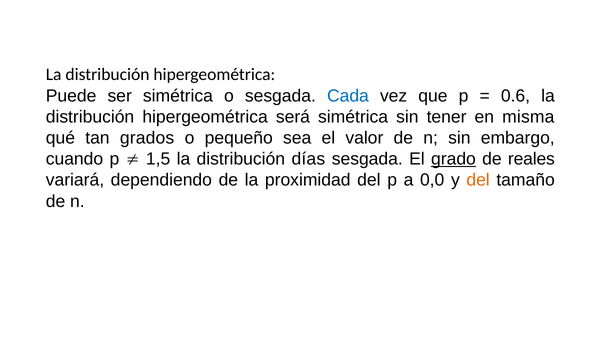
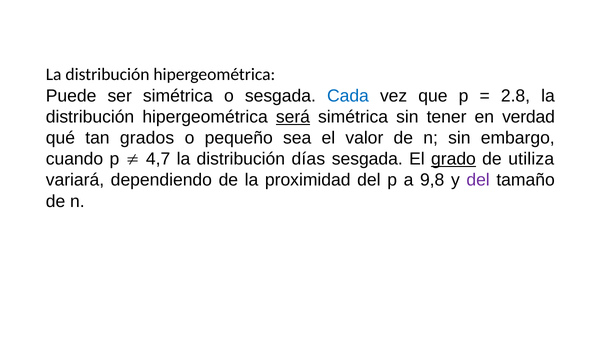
0.6: 0.6 -> 2.8
será underline: none -> present
misma: misma -> verdad
1,5: 1,5 -> 4,7
reales: reales -> utiliza
0,0: 0,0 -> 9,8
del at (478, 180) colour: orange -> purple
